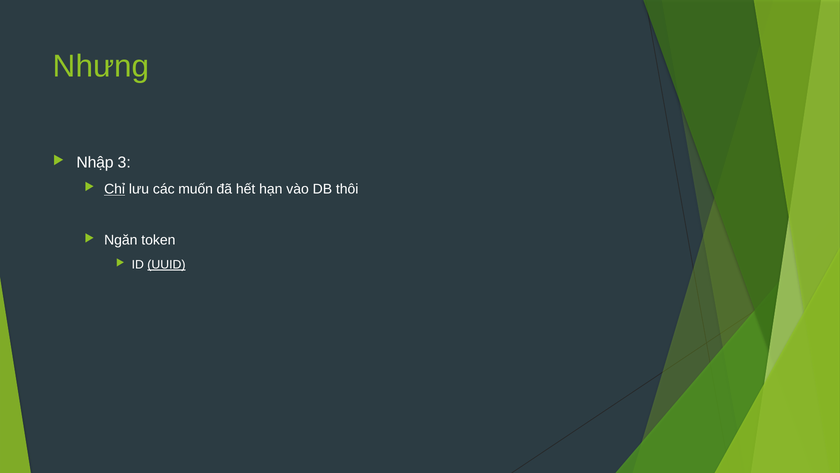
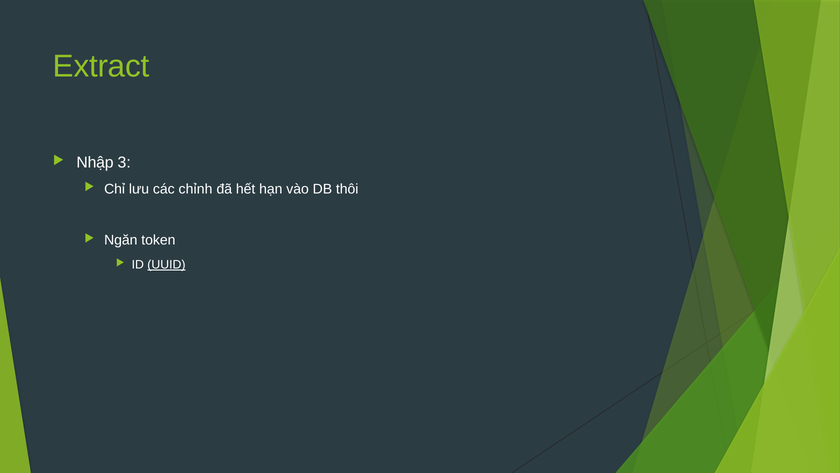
Nhưng: Nhưng -> Extract
Chỉ underline: present -> none
muốn: muốn -> chỉnh
